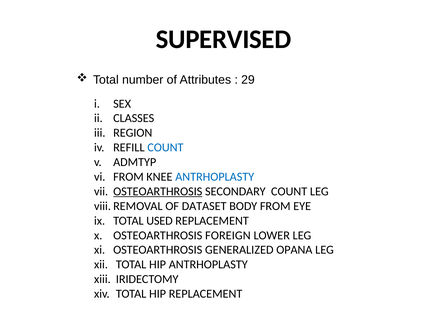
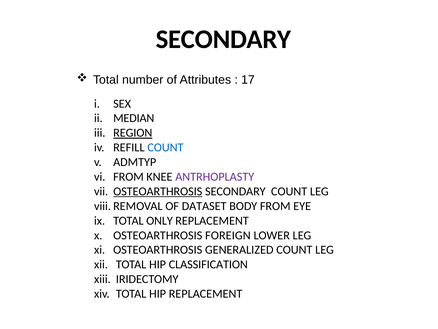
SUPERVISED at (224, 39): SUPERVISED -> SECONDARY
29: 29 -> 17
CLASSES: CLASSES -> MEDIAN
REGION underline: none -> present
ANTRHOPLASTY at (215, 177) colour: blue -> purple
USED: USED -> ONLY
GENERALIZED OPANA: OPANA -> COUNT
HIP ANTRHOPLASTY: ANTRHOPLASTY -> CLASSIFICATION
